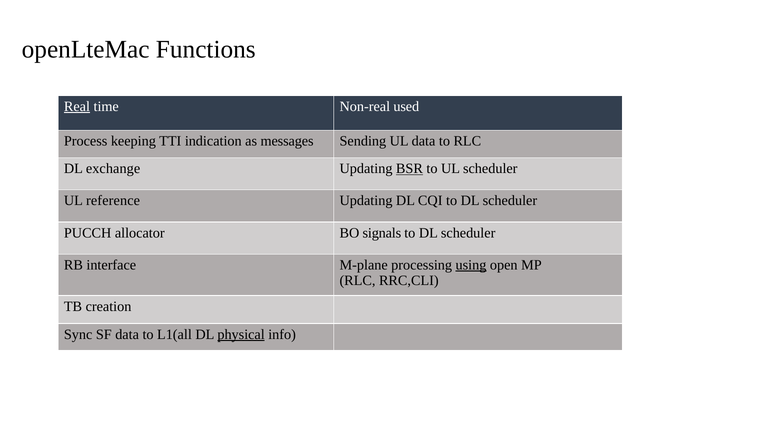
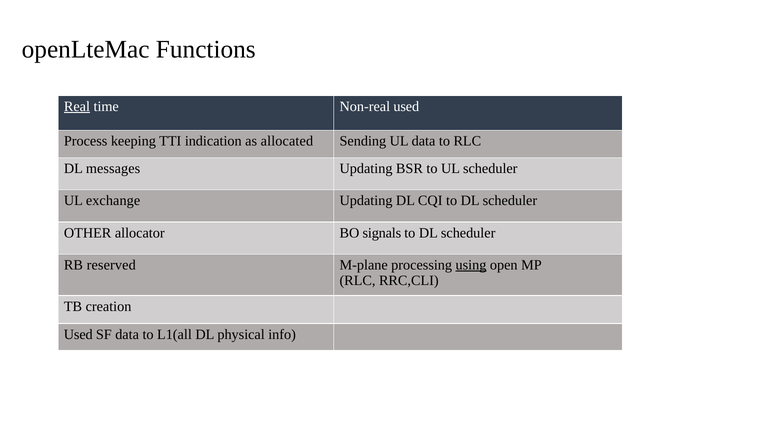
messages: messages -> allocated
exchange: exchange -> messages
BSR underline: present -> none
reference: reference -> exchange
PUCCH: PUCCH -> OTHER
interface: interface -> reserved
Sync at (78, 334): Sync -> Used
physical underline: present -> none
